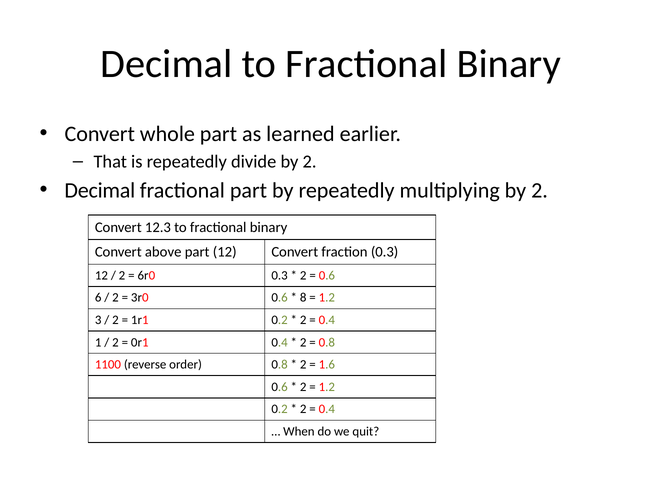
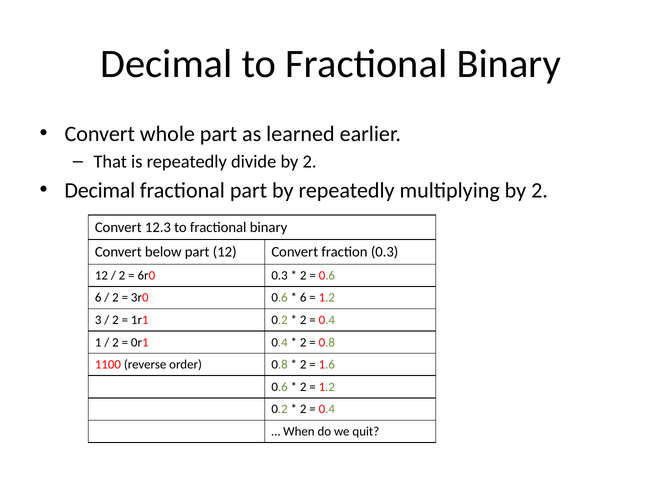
above: above -> below
8 at (303, 298): 8 -> 6
